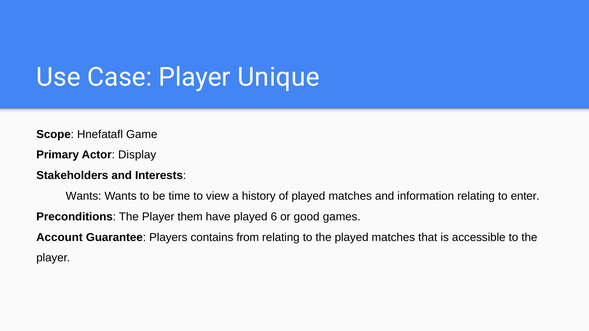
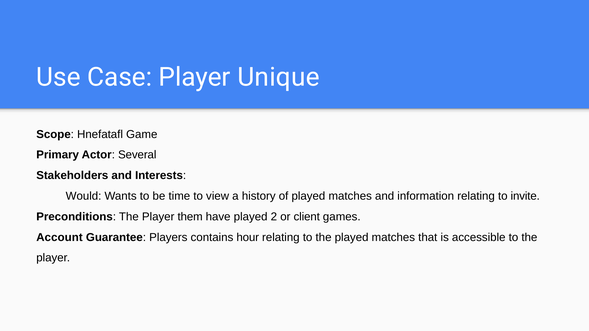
Display: Display -> Several
Wants at (84, 196): Wants -> Would
enter: enter -> invite
6: 6 -> 2
good: good -> client
from: from -> hour
